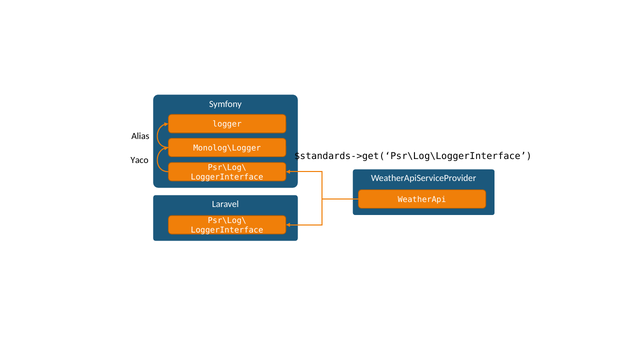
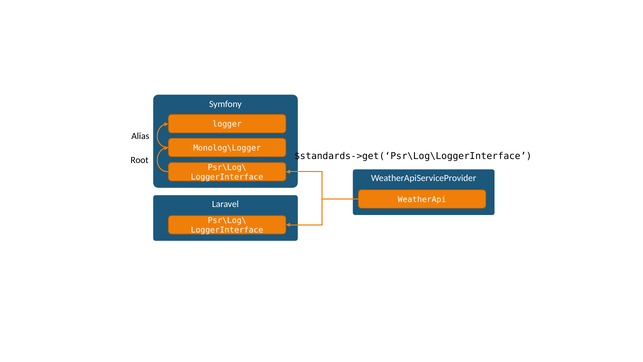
Yaco: Yaco -> Root
